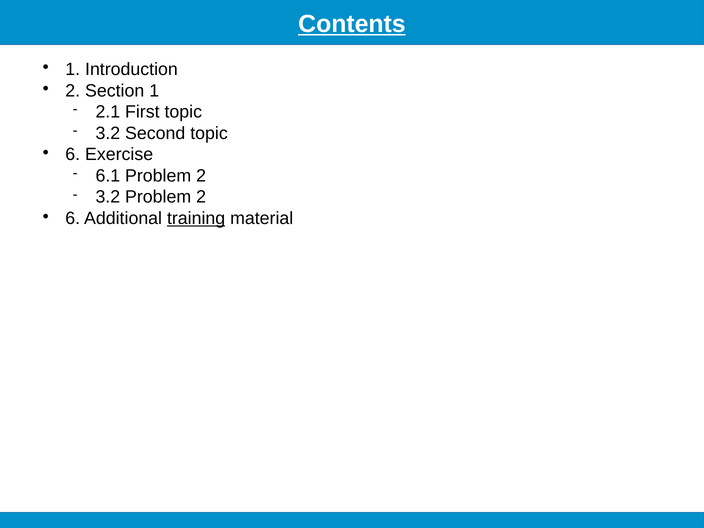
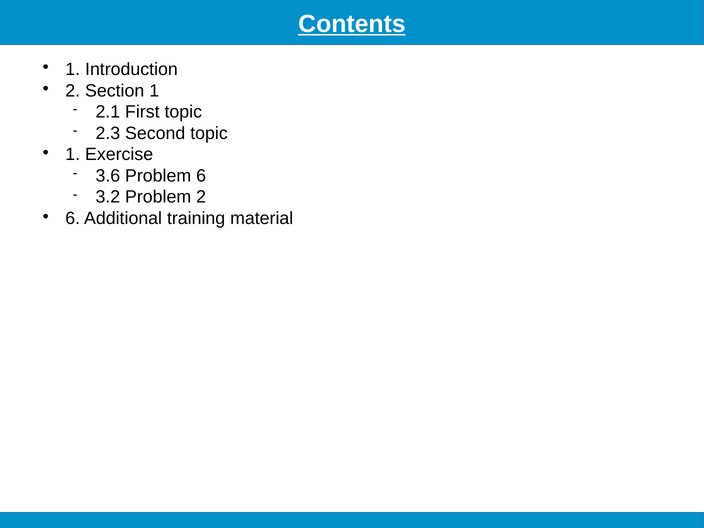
3.2 at (108, 133): 3.2 -> 2.3
6 at (73, 155): 6 -> 1
6.1: 6.1 -> 3.6
2 at (201, 176): 2 -> 6
training underline: present -> none
